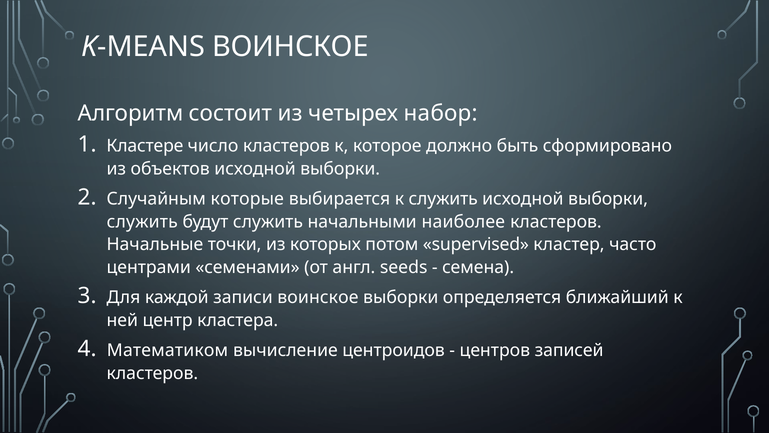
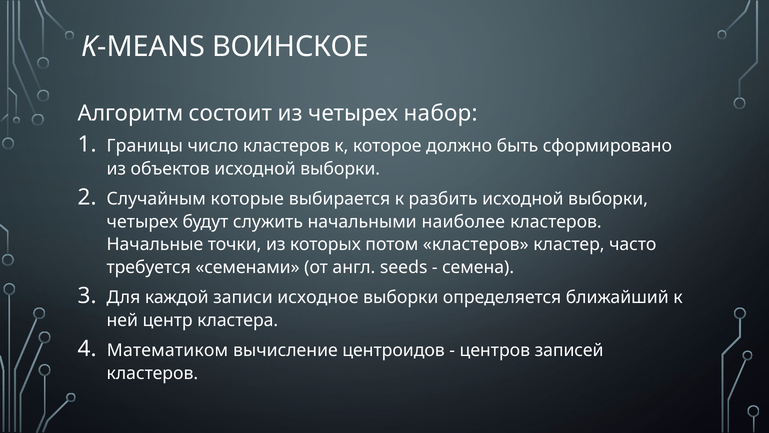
Кластере: Кластере -> Границы
к служить: служить -> разбить
служить at (142, 222): служить -> четырех
потом supervised: supervised -> кластеров
центрами: центрами -> требуется
записи воинское: воинское -> исходное
